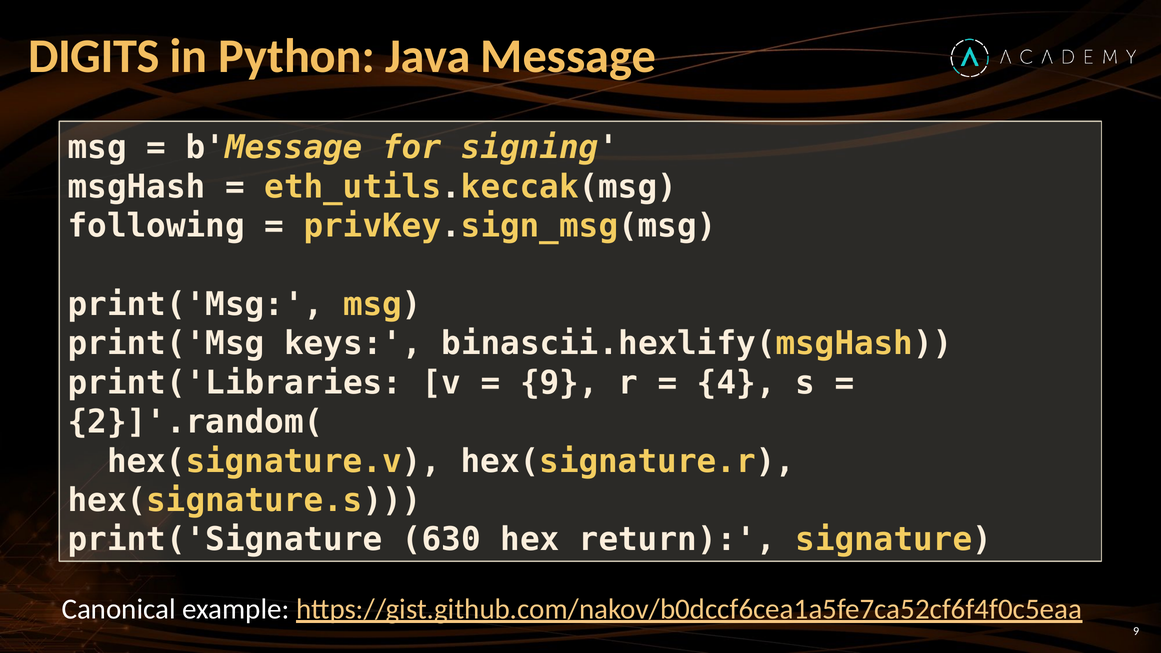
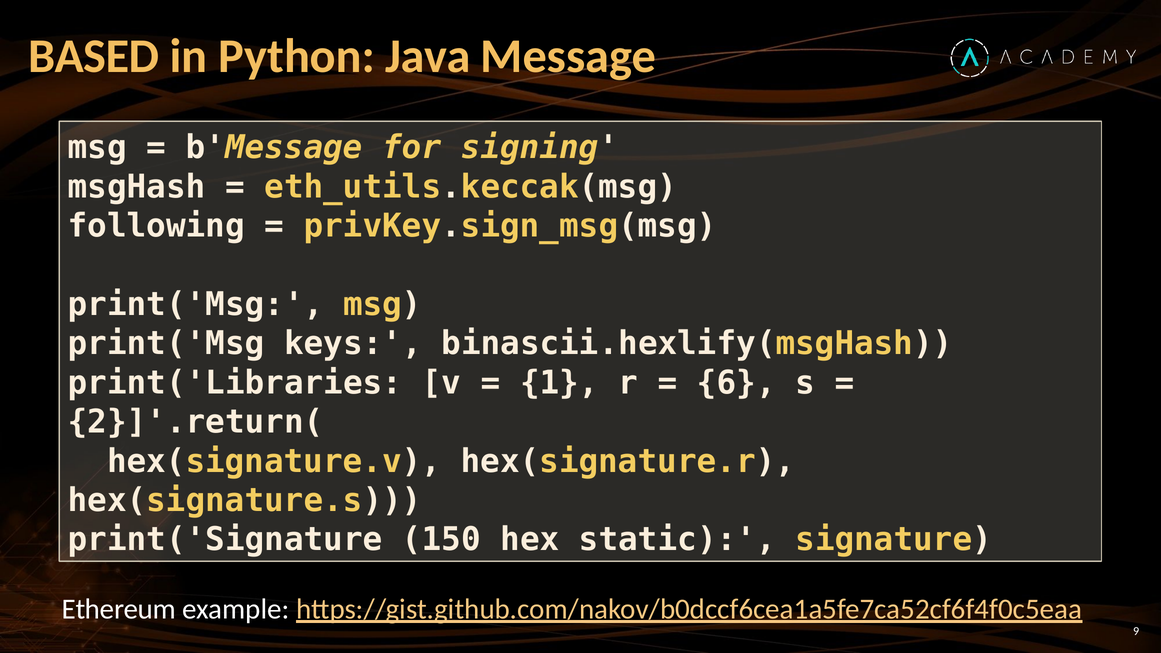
DIGITS: DIGITS -> BASED
9 at (559, 383): 9 -> 1
4: 4 -> 6
2}]'.random(: 2}]'.random( -> 2}]'.return(
630: 630 -> 150
return: return -> static
Canonical: Canonical -> Ethereum
